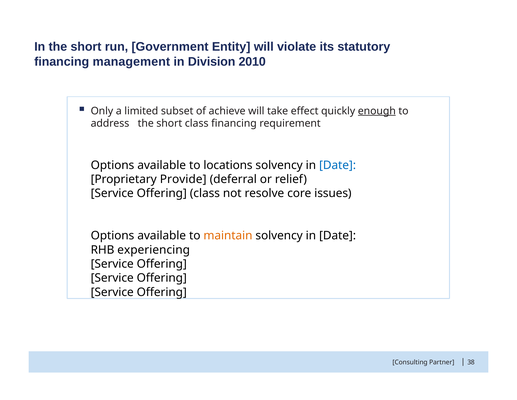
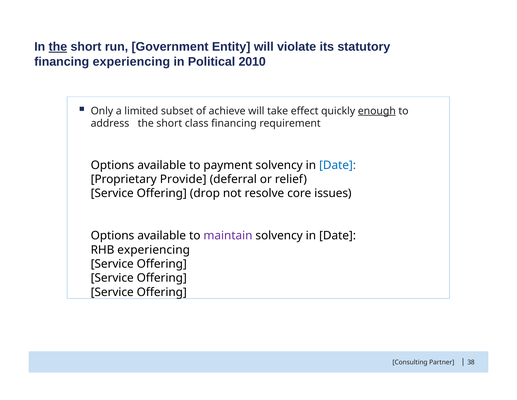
the at (58, 47) underline: none -> present
financing management: management -> experiencing
Division: Division -> Political
locations: locations -> payment
Offering class: class -> drop
maintain colour: orange -> purple
